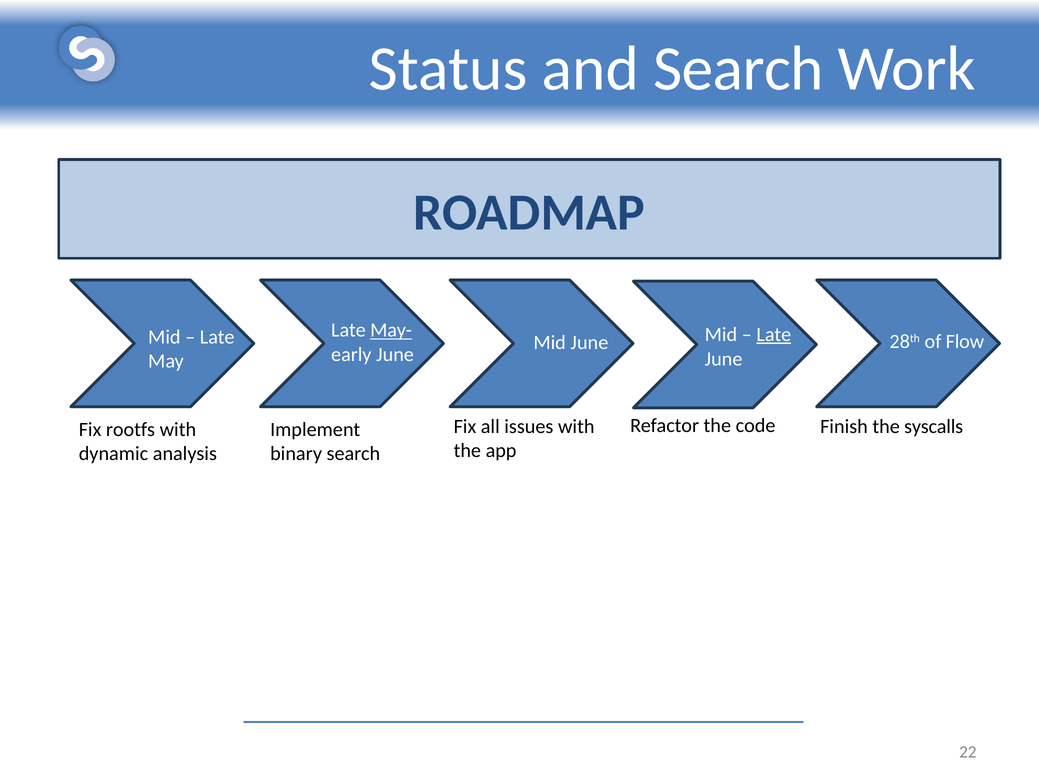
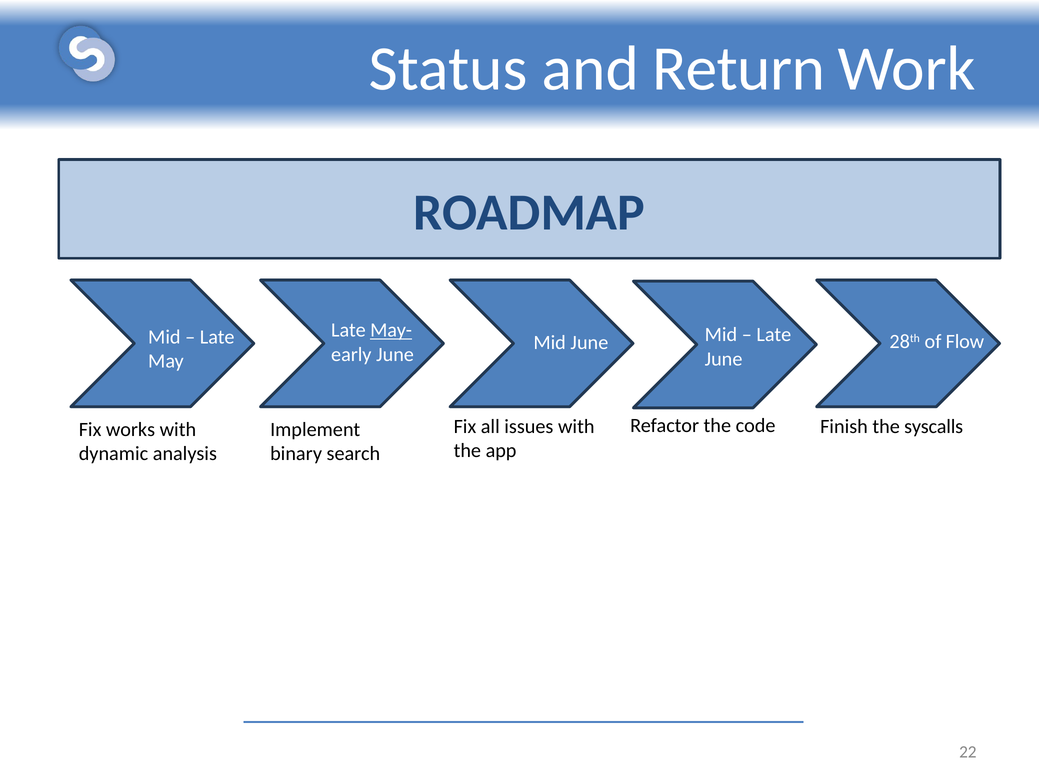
and Search: Search -> Return
Late at (774, 335) underline: present -> none
rootfs: rootfs -> works
